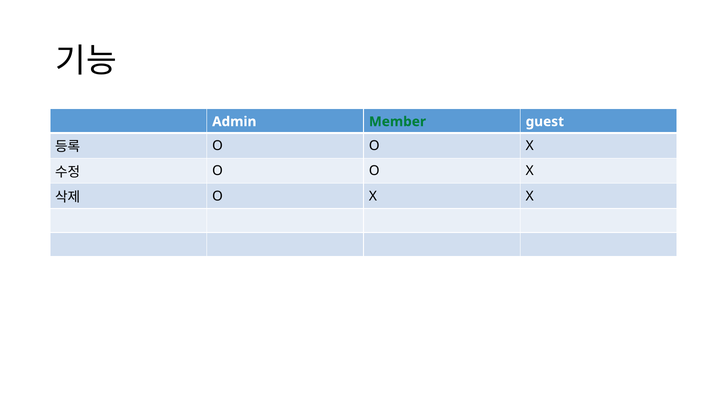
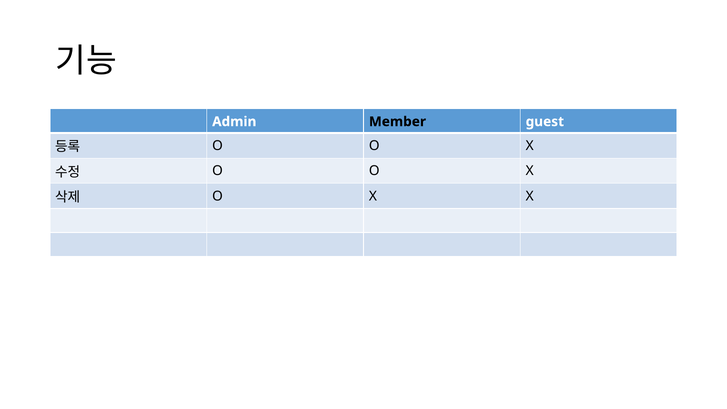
Member colour: green -> black
